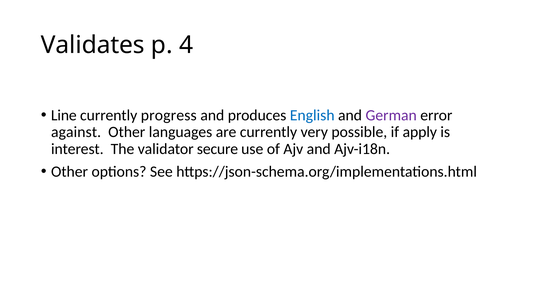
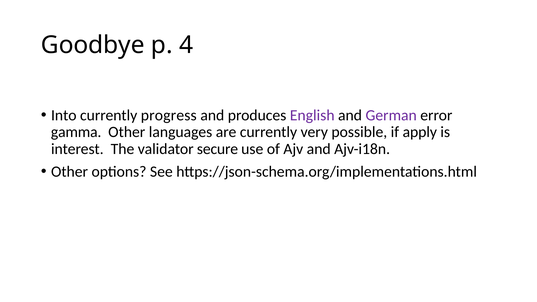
Validates: Validates -> Goodbye
Line: Line -> Into
English colour: blue -> purple
against: against -> gamma
